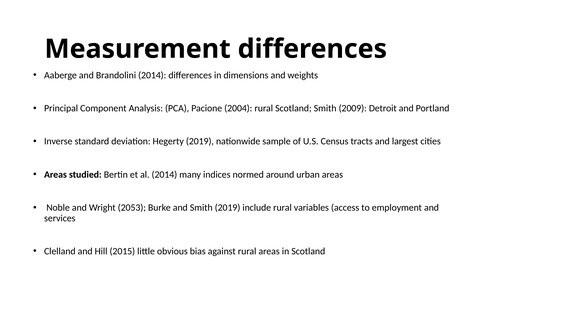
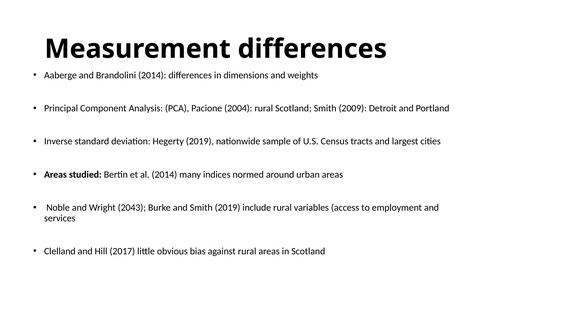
2053: 2053 -> 2043
2015: 2015 -> 2017
